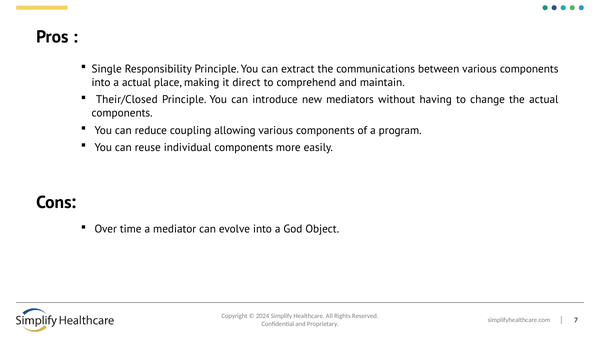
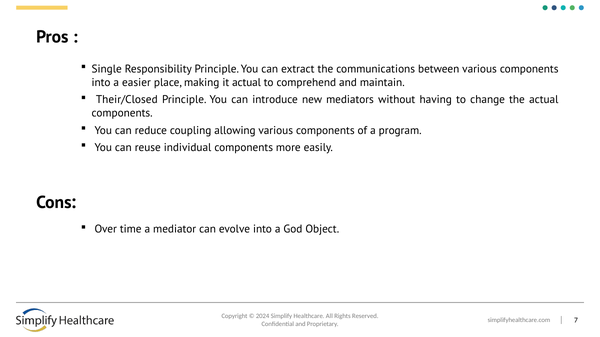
a actual: actual -> easier
it direct: direct -> actual
